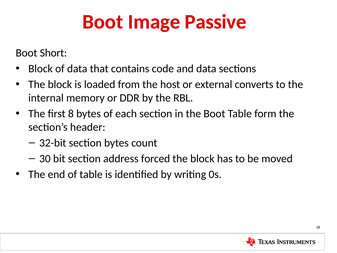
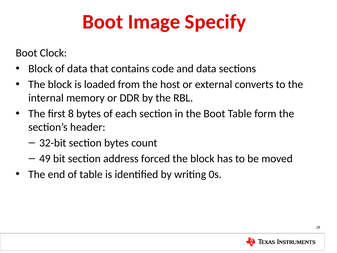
Passive: Passive -> Specify
Short: Short -> Clock
30: 30 -> 49
